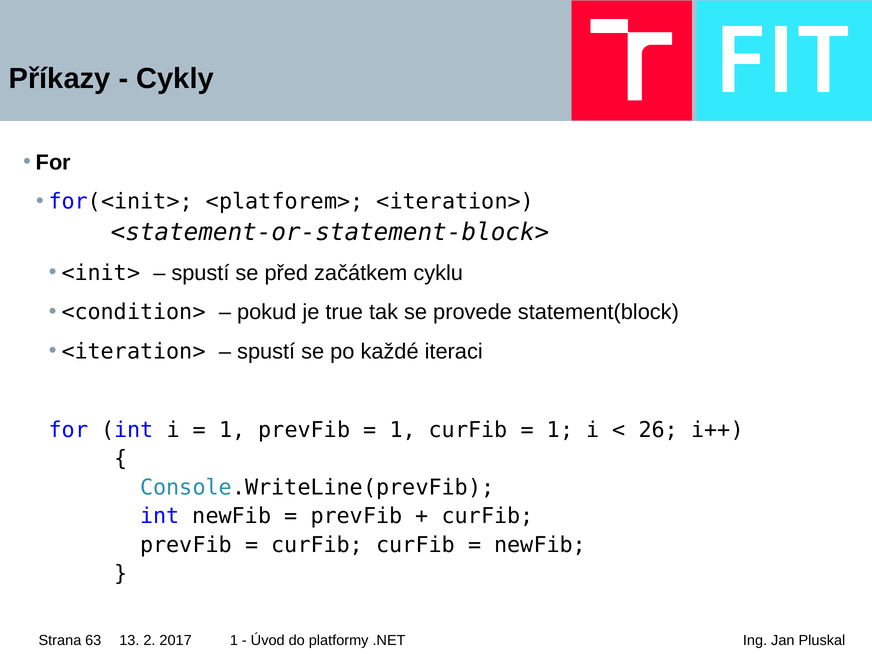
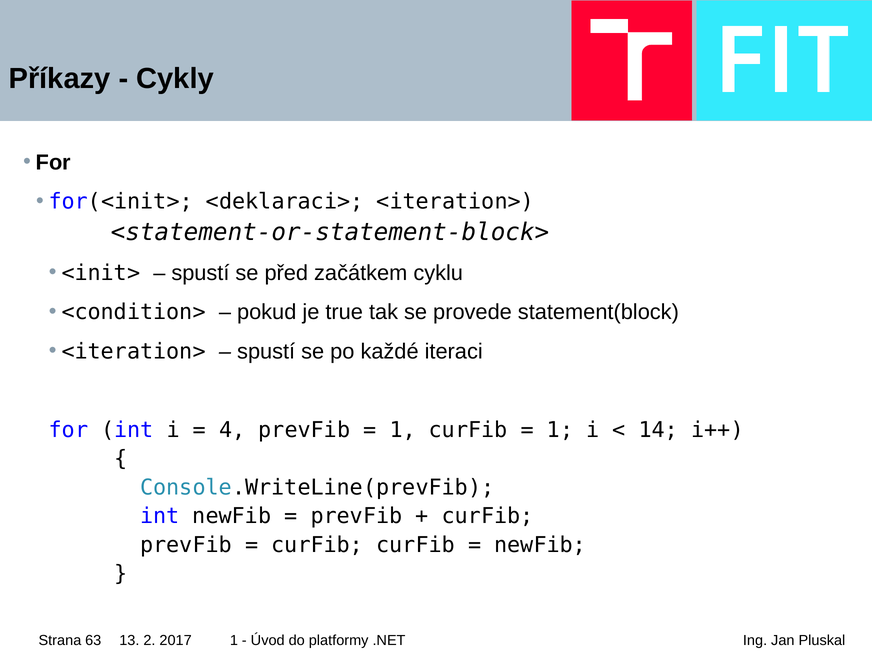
<platforem>: <platforem> -> <deklaraci>
1 at (232, 430): 1 -> 4
26: 26 -> 14
